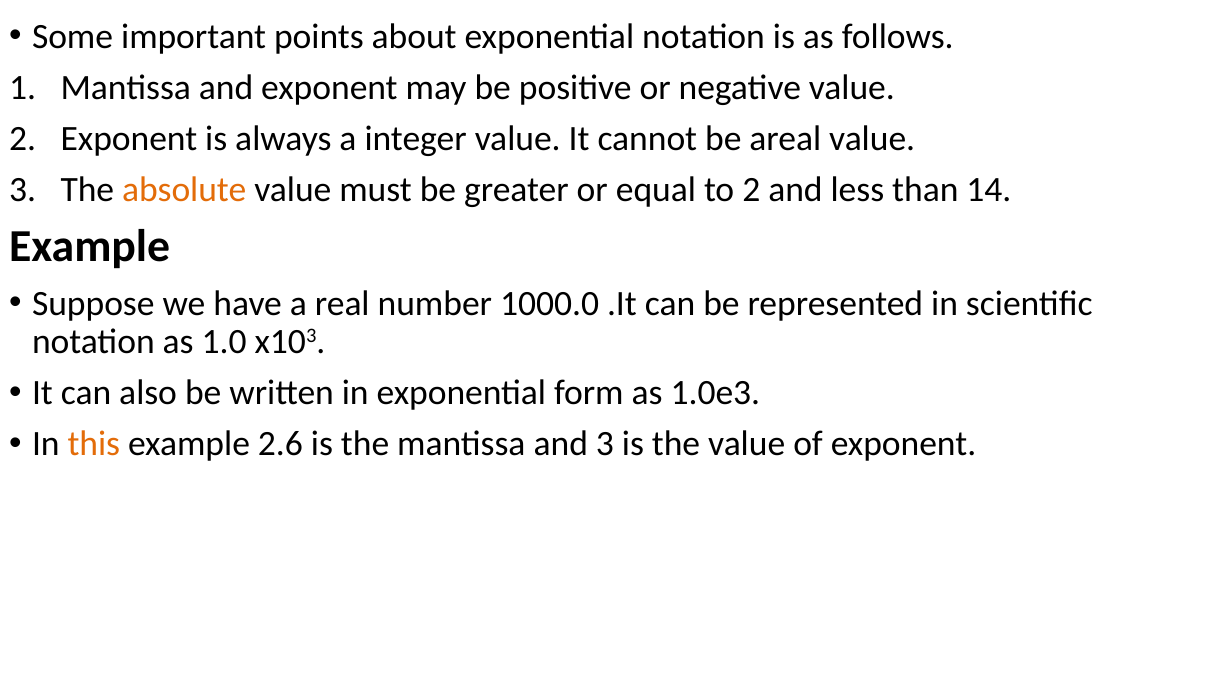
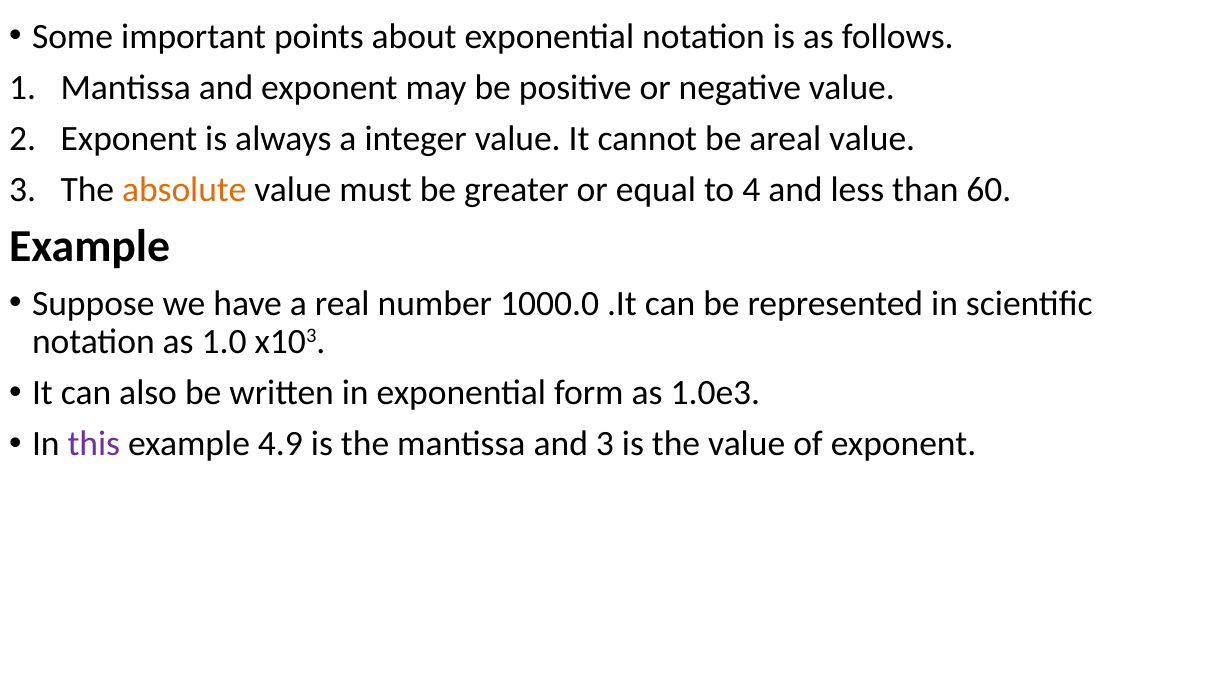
to 2: 2 -> 4
14: 14 -> 60
this colour: orange -> purple
2.6: 2.6 -> 4.9
